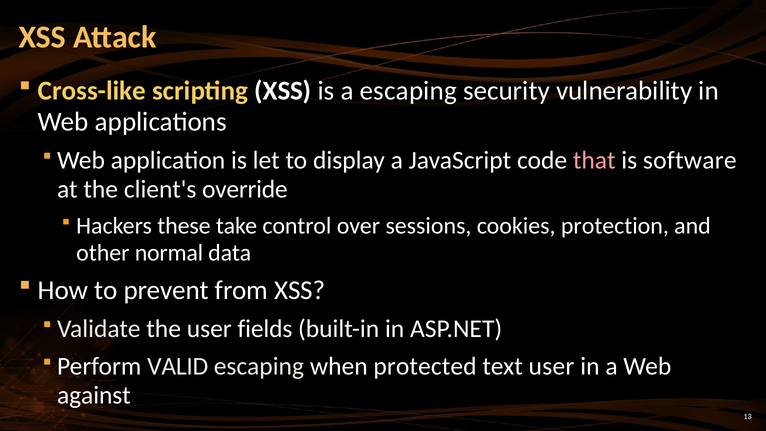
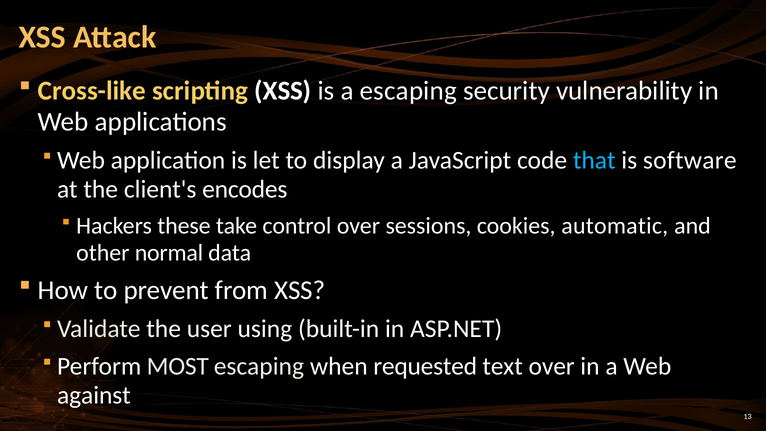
that colour: pink -> light blue
override: override -> encodes
protection: protection -> automatic
fields: fields -> using
VALID: VALID -> MOST
protected: protected -> requested
text user: user -> over
